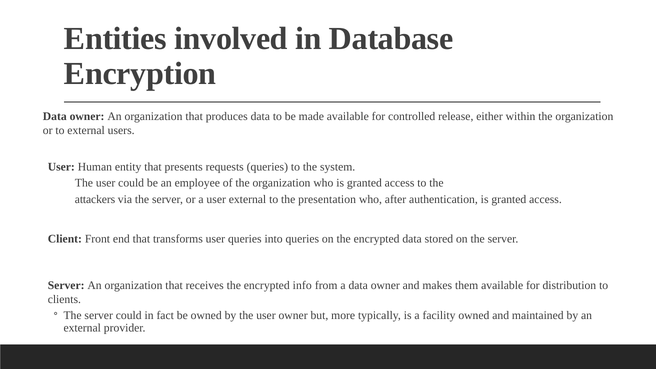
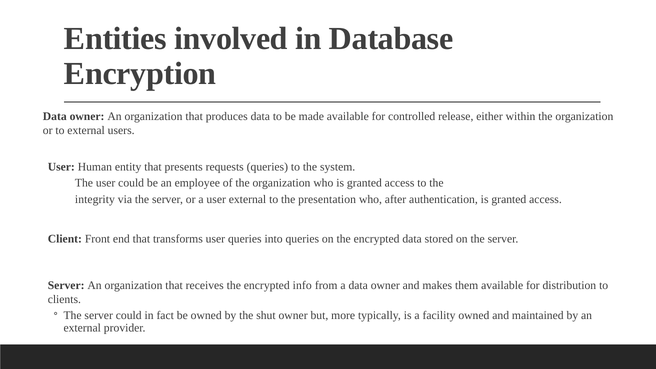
attackers: attackers -> integrity
by the user: user -> shut
